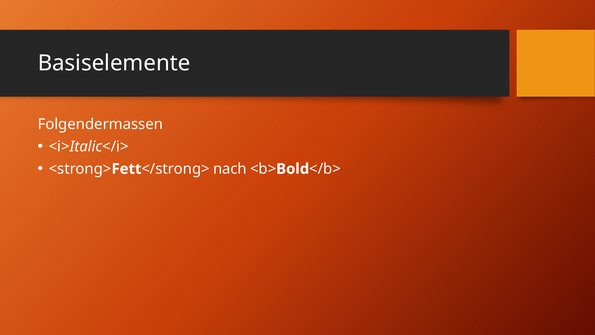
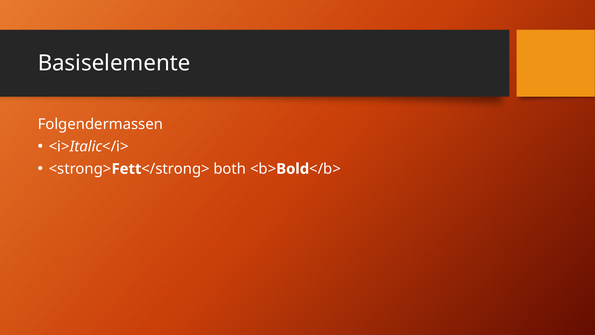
nach: nach -> both
